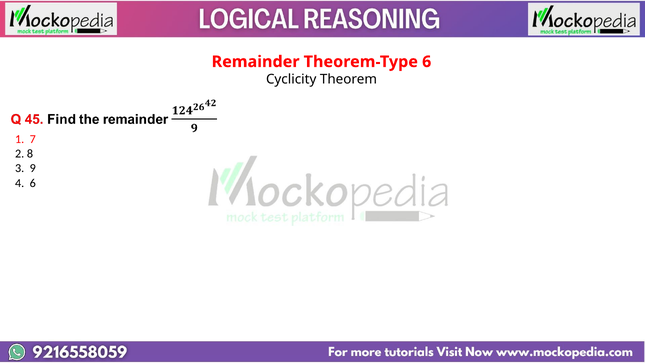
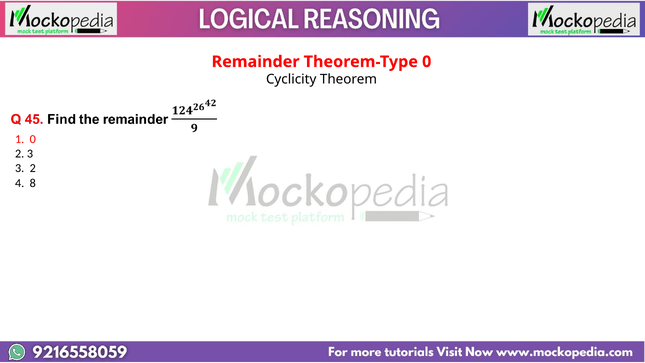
Theorem-Type 6: 6 -> 0
1 7: 7 -> 0
2 8: 8 -> 3
3 9: 9 -> 2
4 6: 6 -> 8
